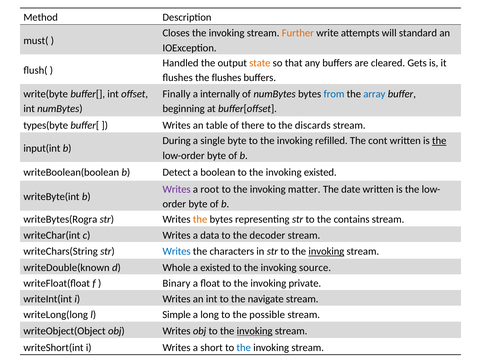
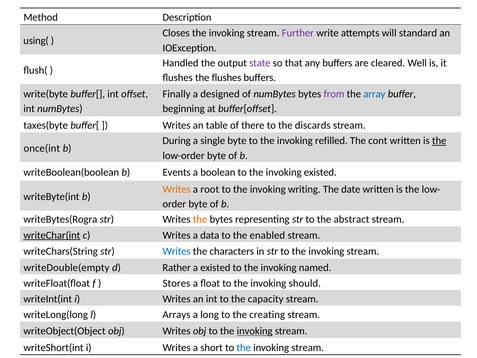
Further colour: orange -> purple
must(: must( -> using(
state colour: orange -> purple
Gets: Gets -> Well
internally: internally -> designed
from colour: blue -> purple
types(byte: types(byte -> taxes(byte
input(int: input(int -> once(int
Detect: Detect -> Events
Writes at (177, 189) colour: purple -> orange
matter: matter -> writing
contains: contains -> abstract
writeChar(int underline: none -> present
decoder: decoder -> enabled
invoking at (326, 251) underline: present -> none
writeDouble(known: writeDouble(known -> writeDouble(empty
Whole: Whole -> Rather
source: source -> named
Binary: Binary -> Stores
private: private -> should
navigate: navigate -> capacity
Simple: Simple -> Arrays
possible: possible -> creating
